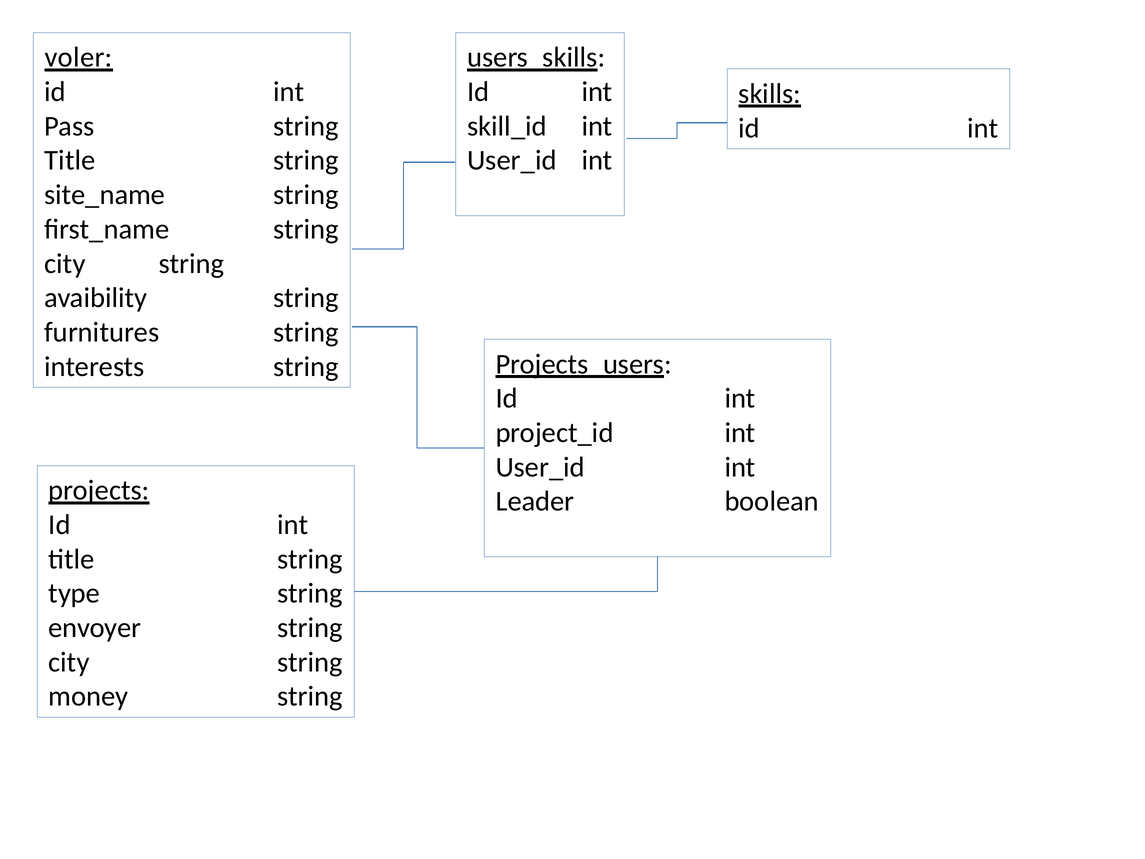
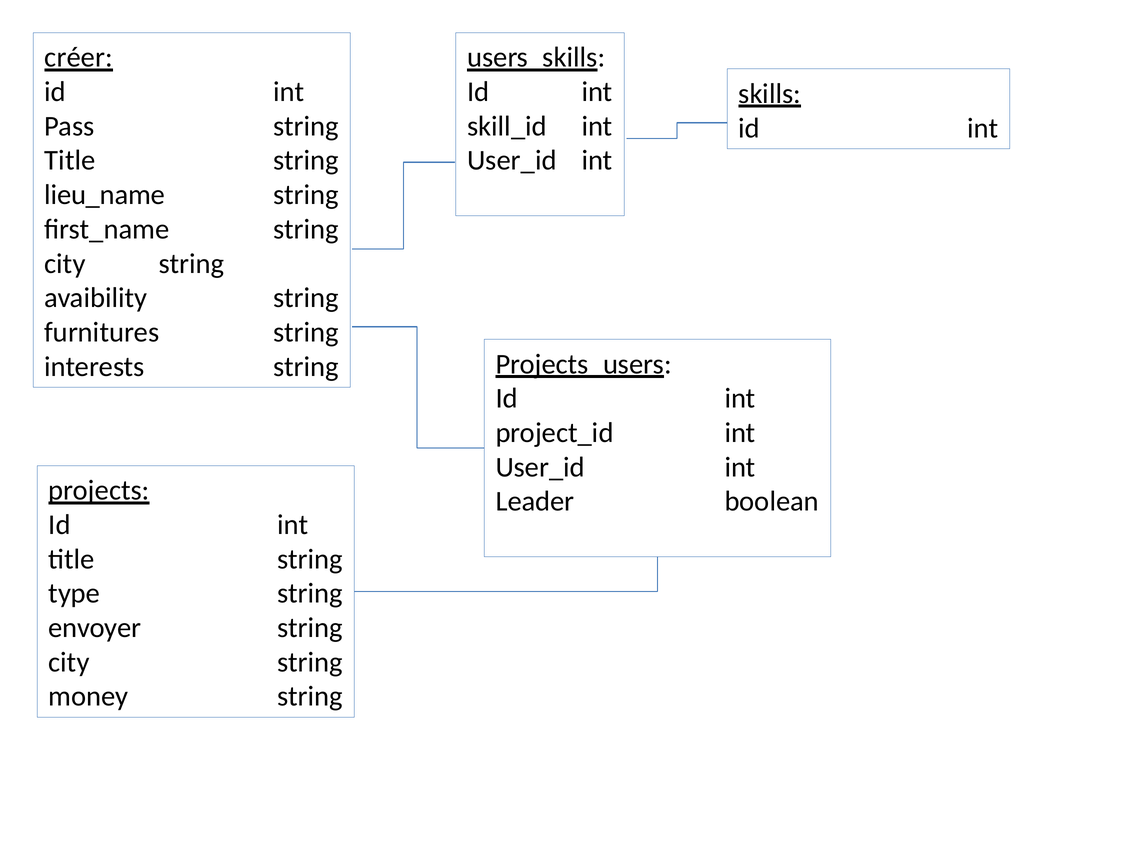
voler: voler -> créer
site_name: site_name -> lieu_name
